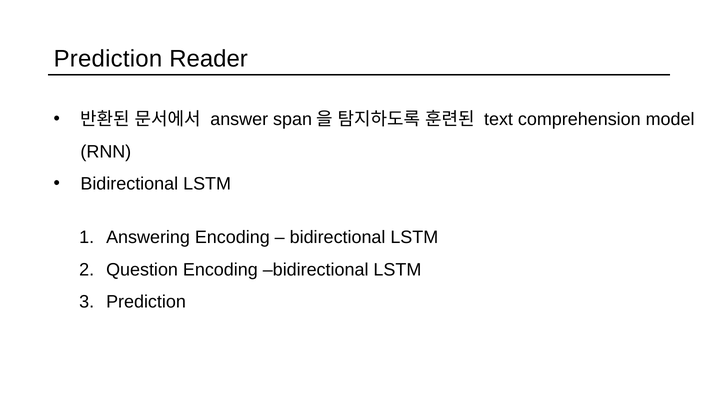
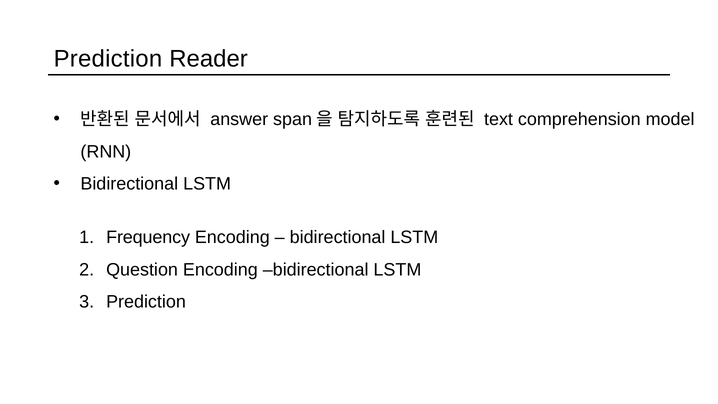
Answering: Answering -> Frequency
